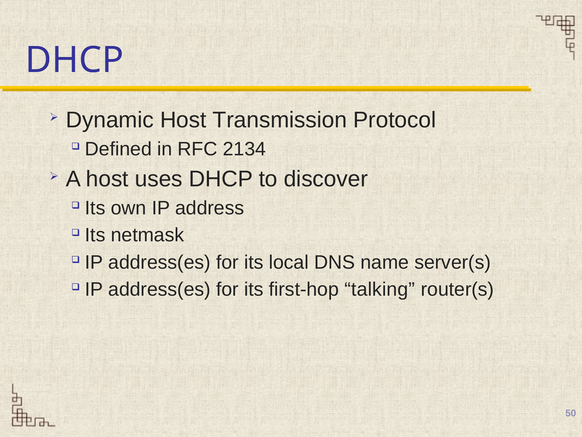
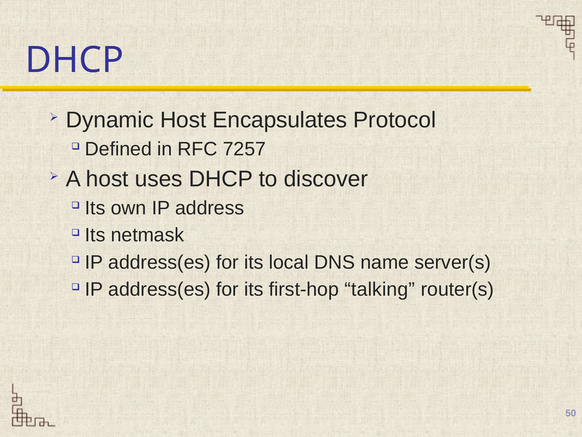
Transmission: Transmission -> Encapsulates
2134: 2134 -> 7257
